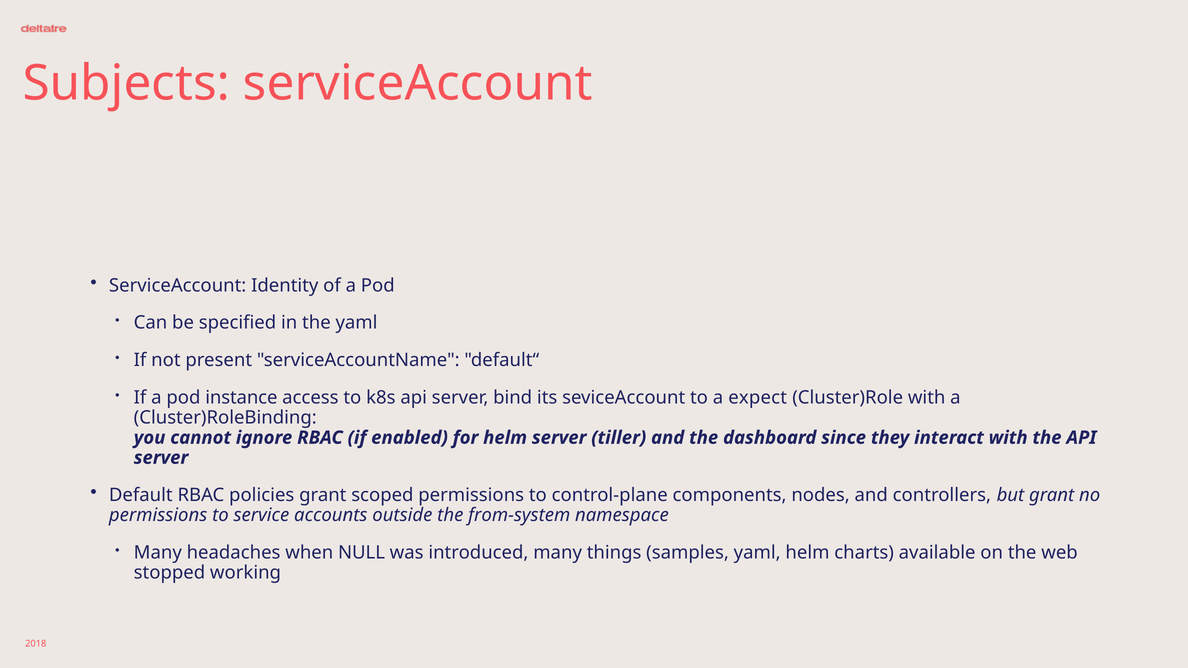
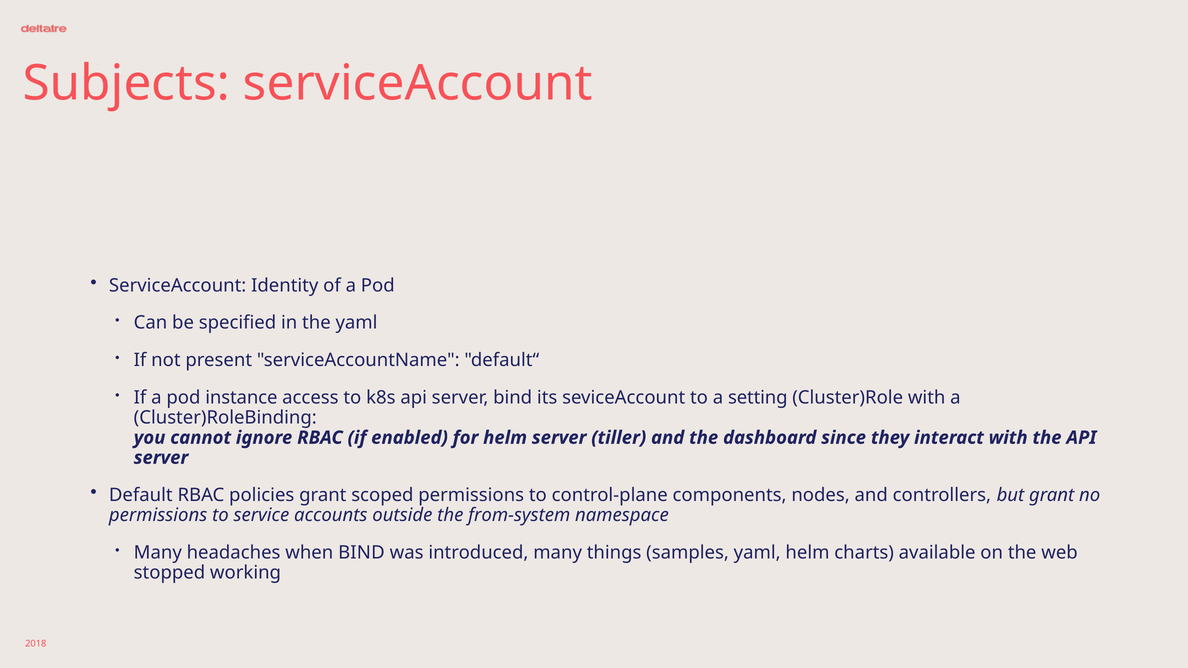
expect: expect -> setting
when NULL: NULL -> BIND
